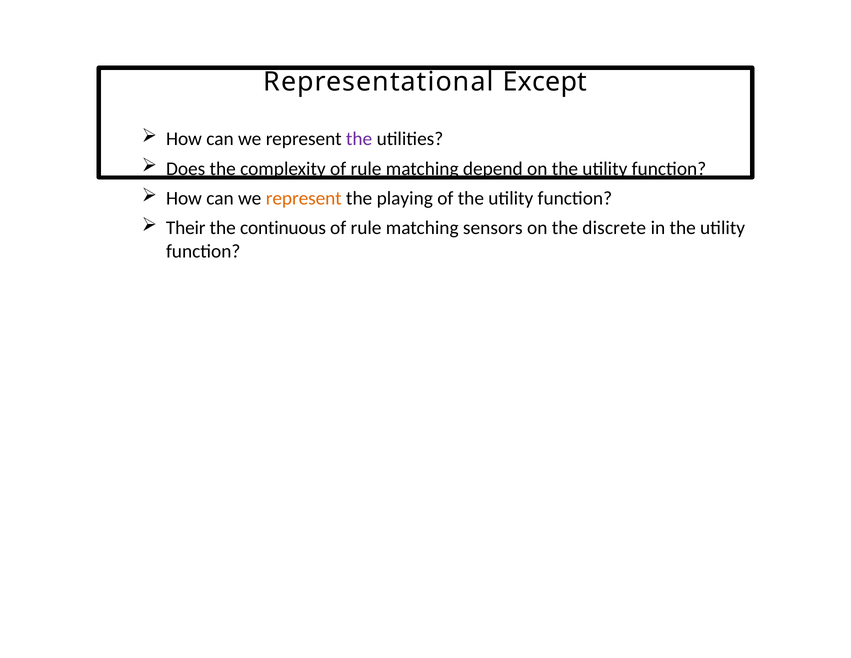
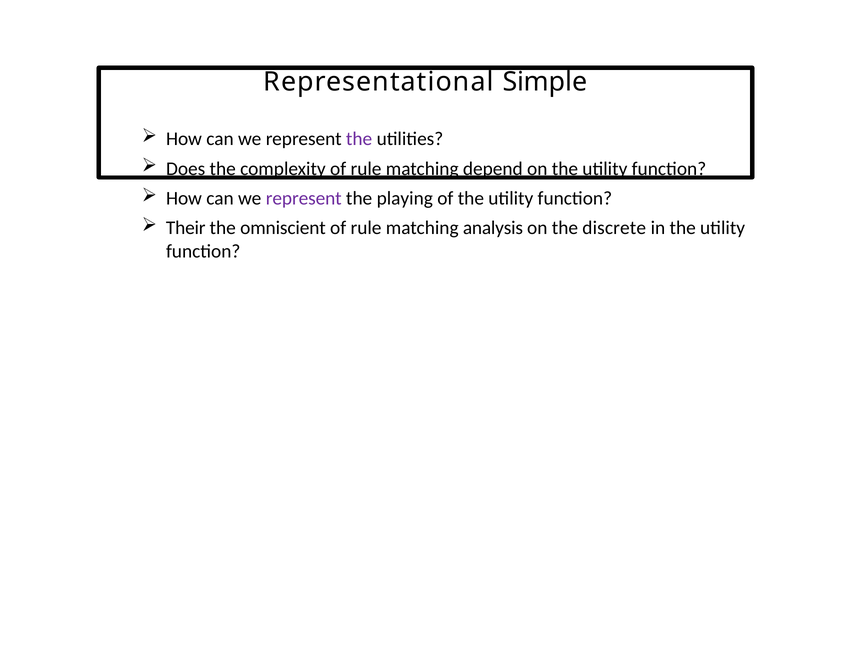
Except: Except -> Simple
represent at (304, 198) colour: orange -> purple
continuous: continuous -> omniscient
sensors: sensors -> analysis
